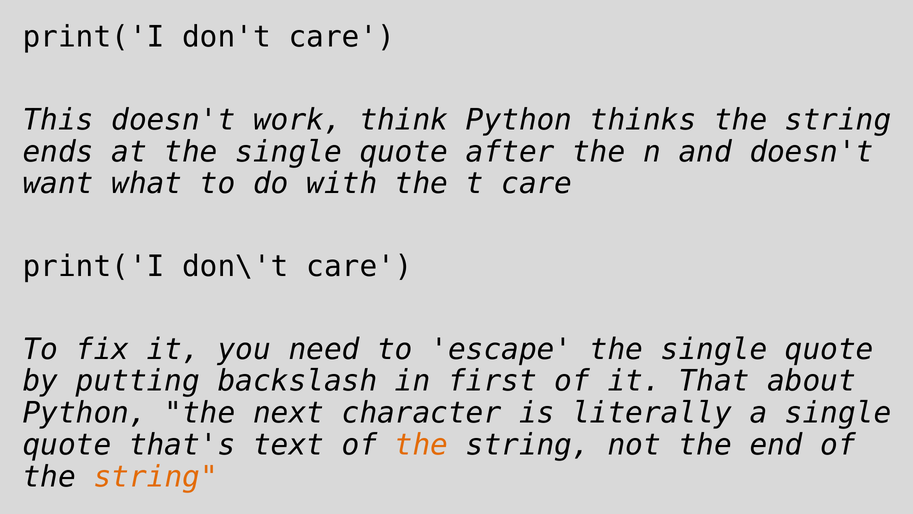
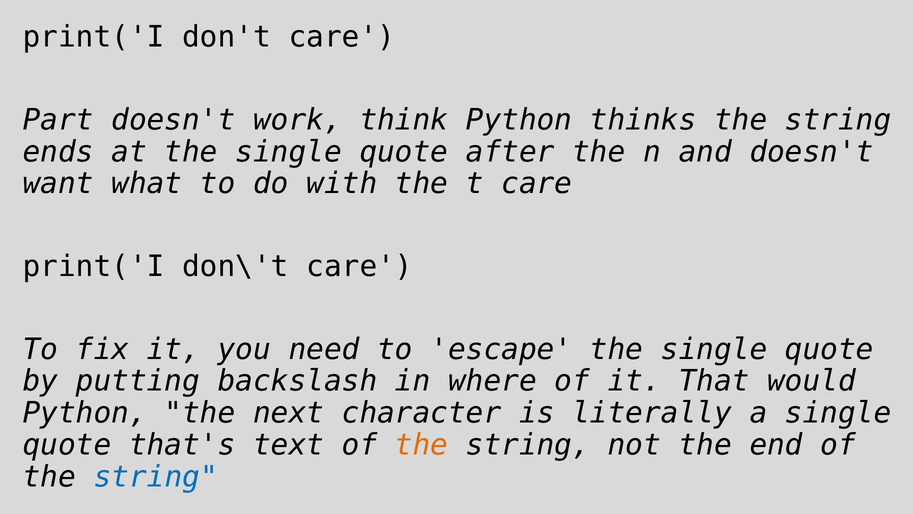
This: This -> Part
first: first -> where
about: about -> would
string at (156, 476) colour: orange -> blue
